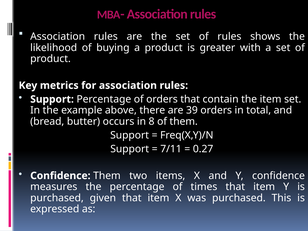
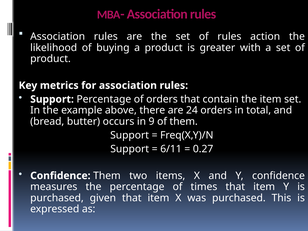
shows: shows -> action
39: 39 -> 24
8: 8 -> 9
7/11: 7/11 -> 6/11
